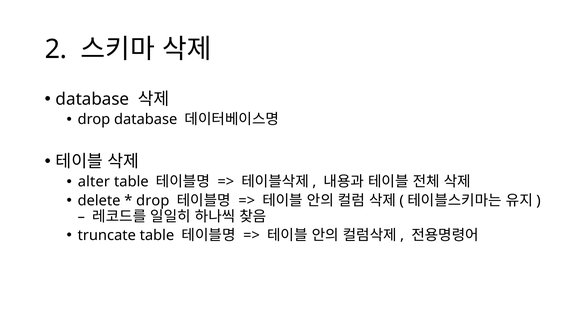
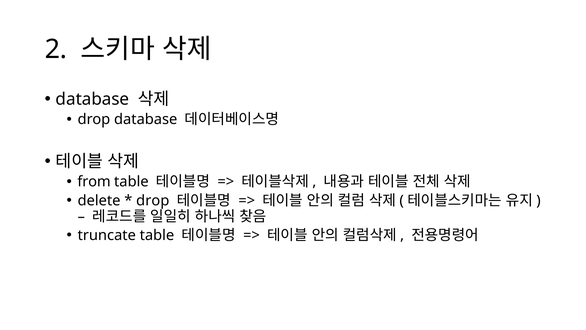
alter: alter -> from
